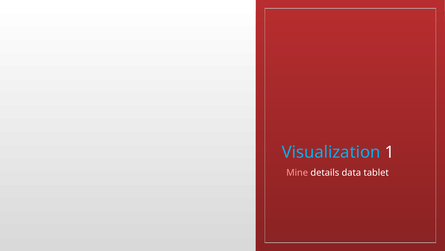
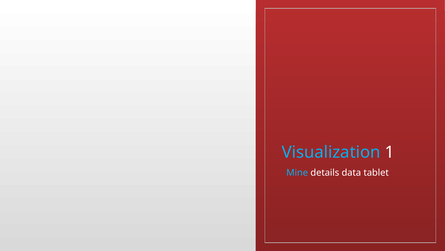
Mine colour: pink -> light blue
